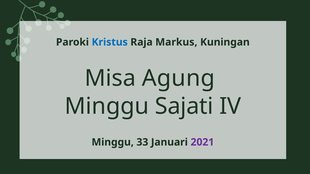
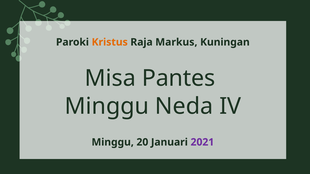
Kristus colour: blue -> orange
Agung: Agung -> Pantes
Sajati: Sajati -> Neda
33: 33 -> 20
